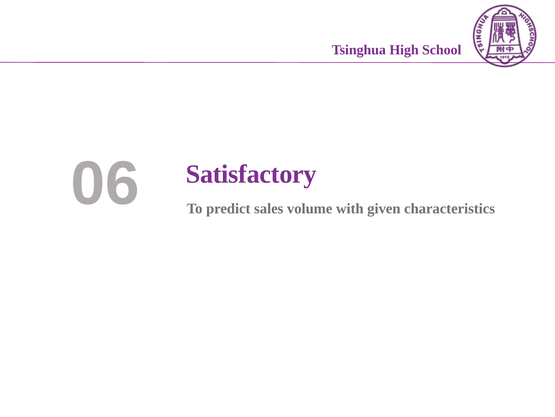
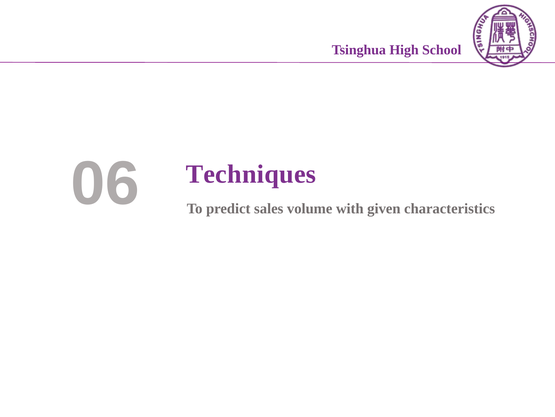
Satisfactory: Satisfactory -> Techniques
